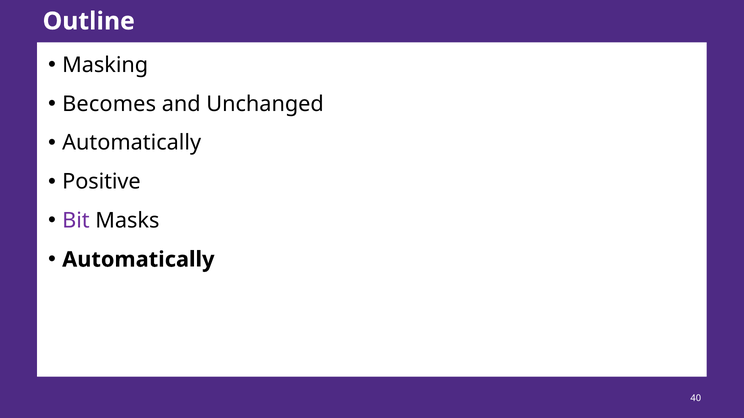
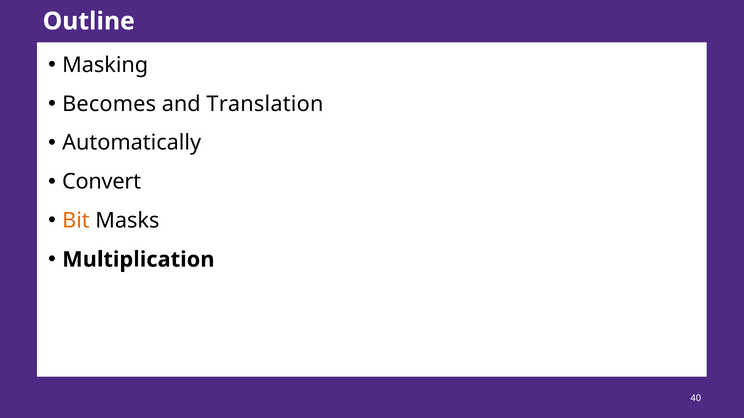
Unchanged: Unchanged -> Translation
Positive: Positive -> Convert
Bit colour: purple -> orange
Automatically at (138, 260): Automatically -> Multiplication
